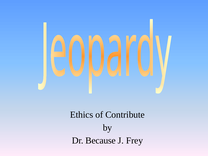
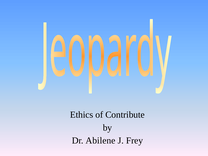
Because: Because -> Abilene
